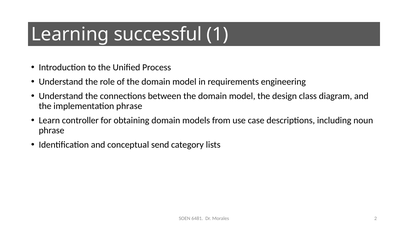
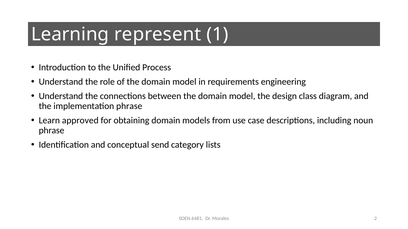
successful: successful -> represent
controller: controller -> approved
